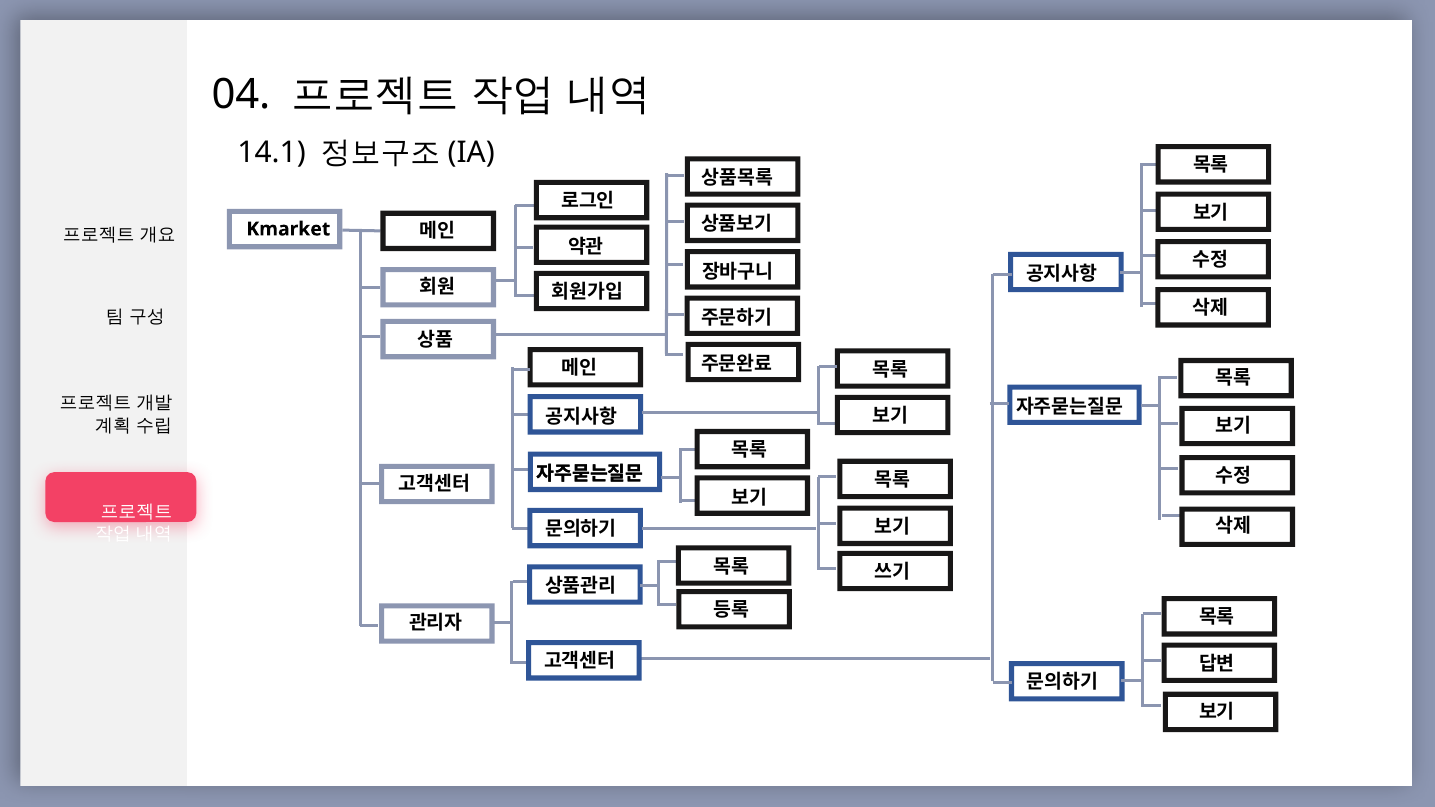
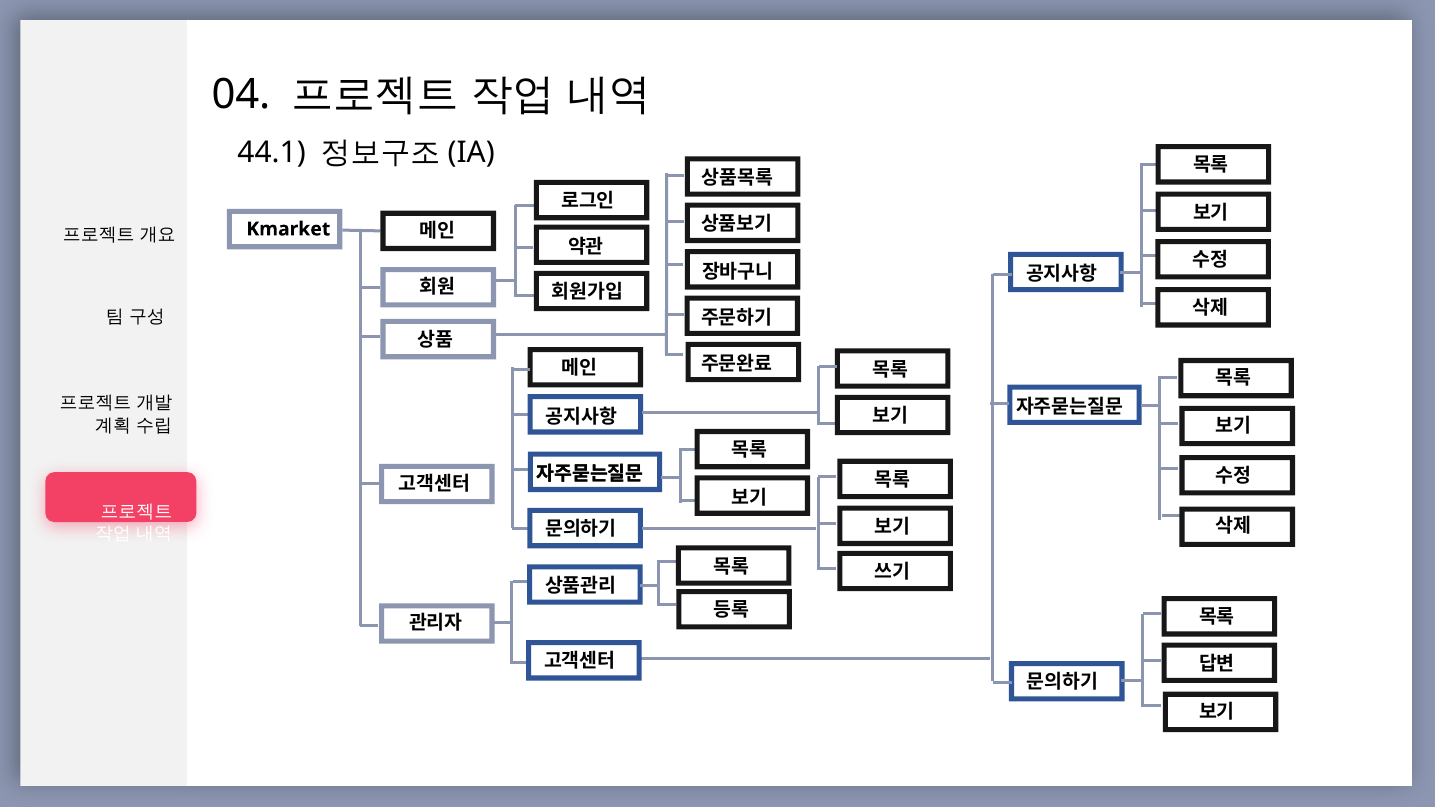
14.1: 14.1 -> 44.1
